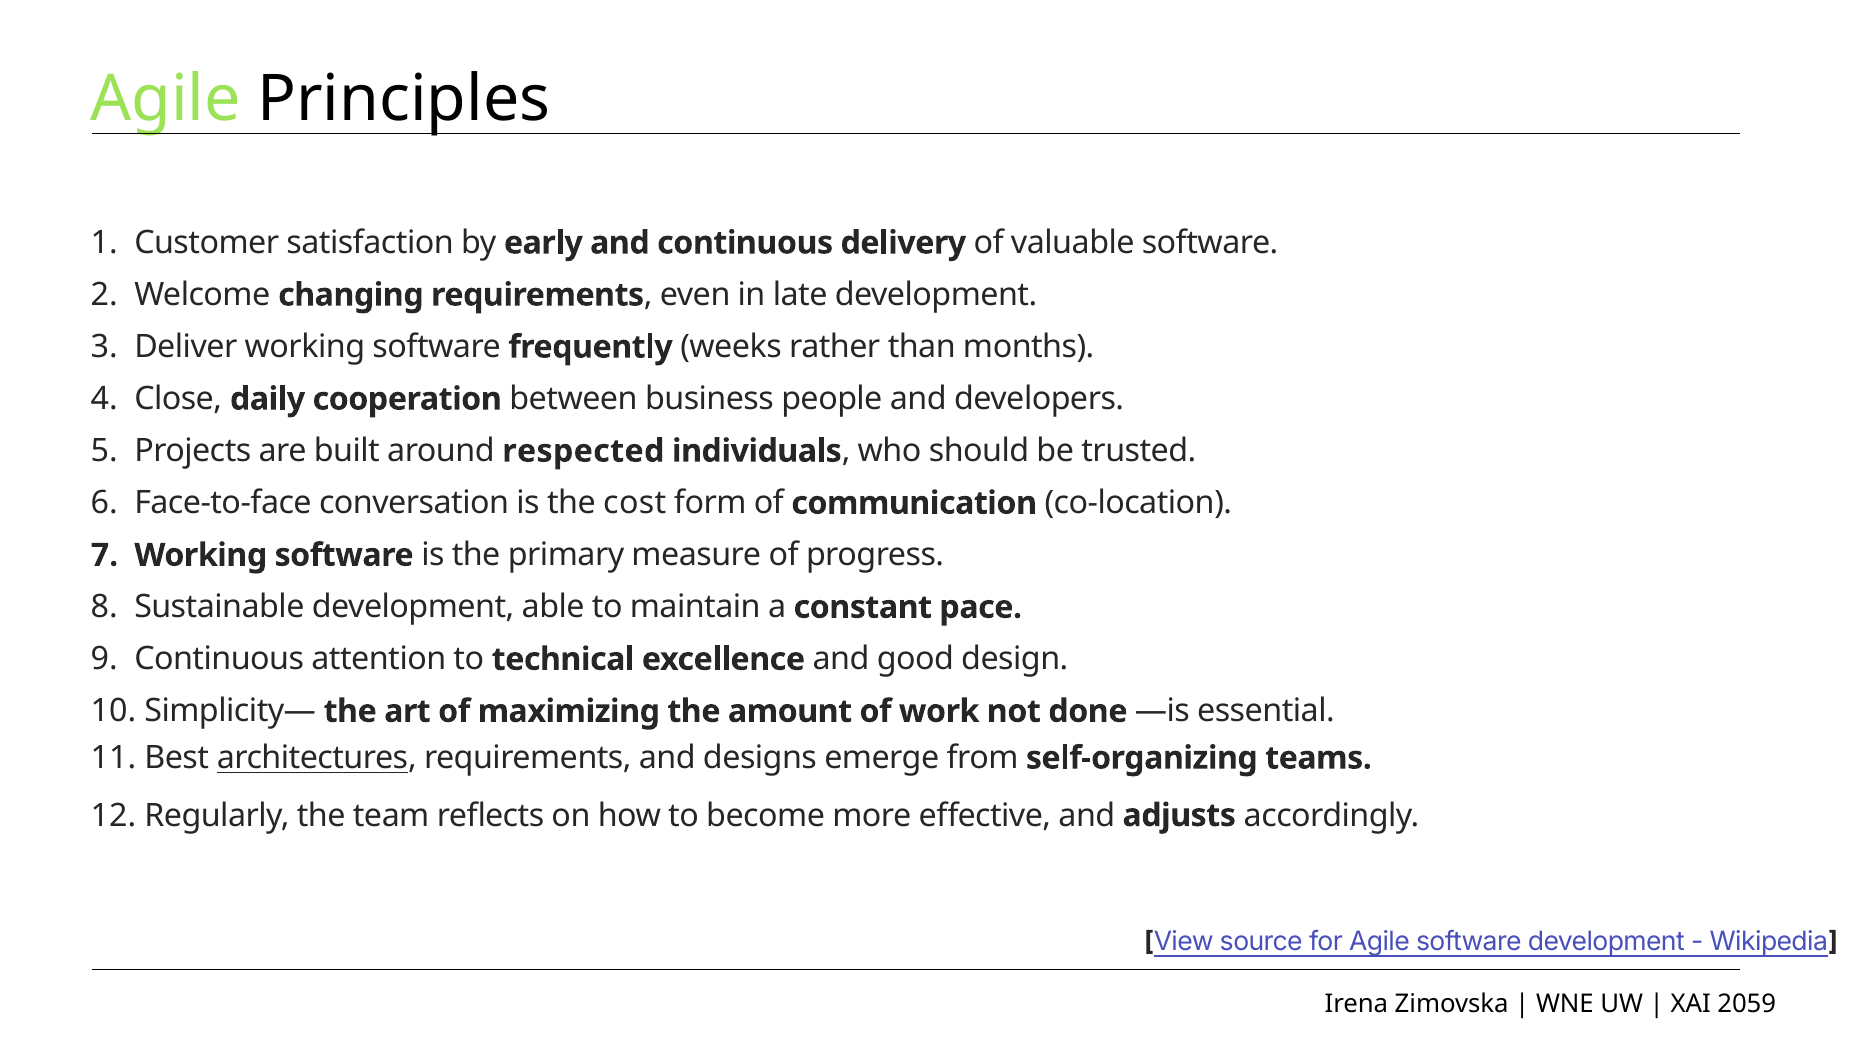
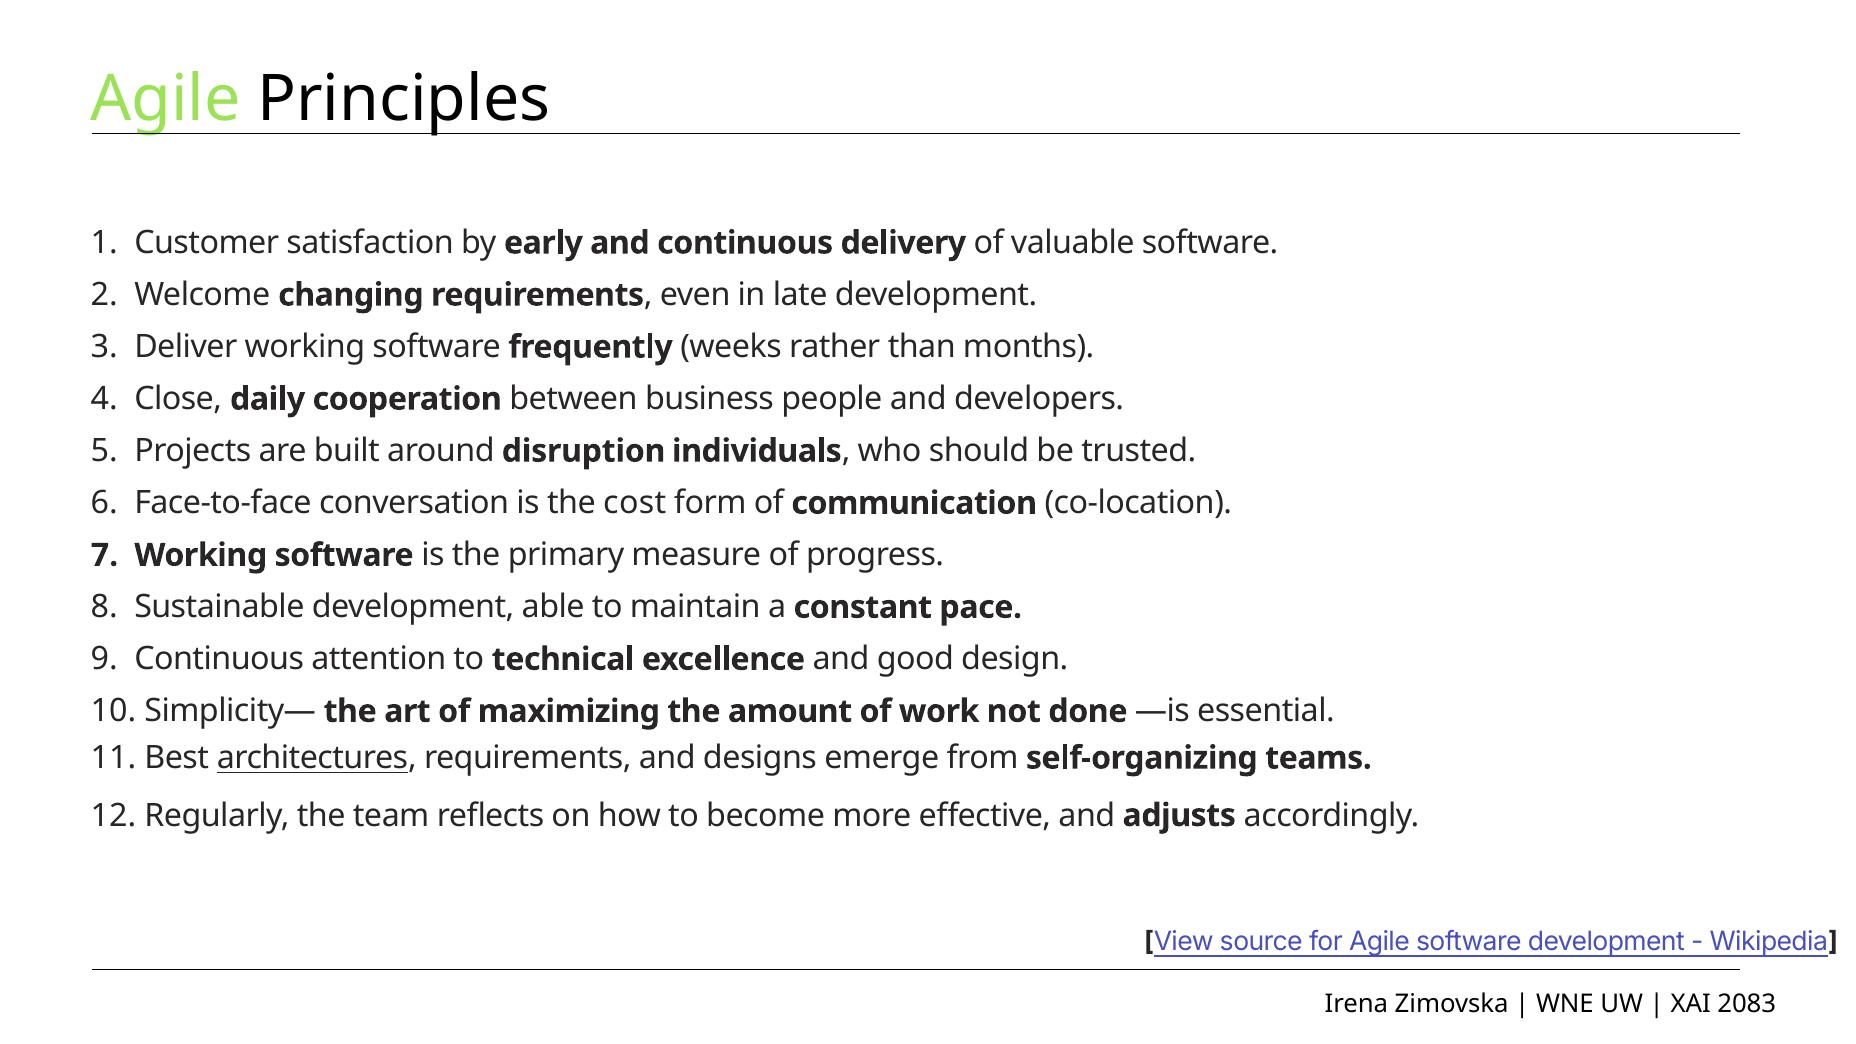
respected: respected -> disruption
2059: 2059 -> 2083
